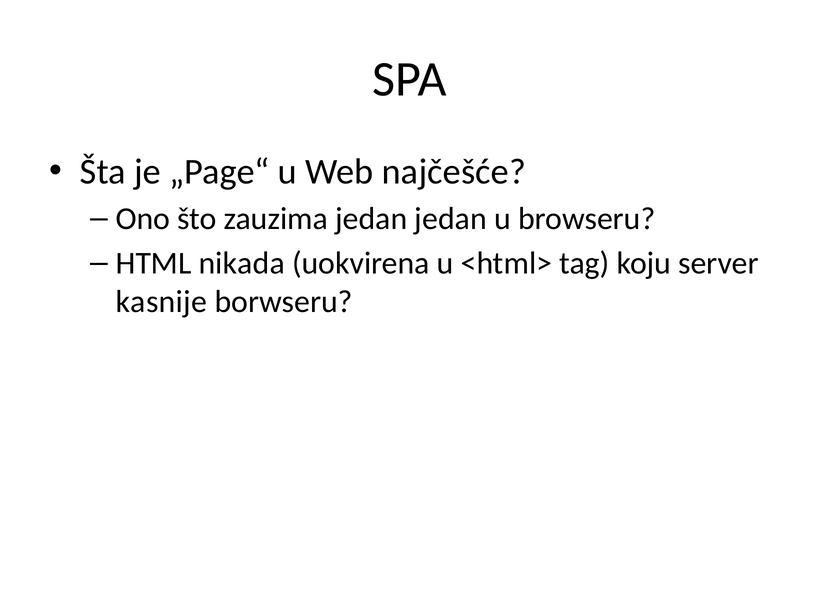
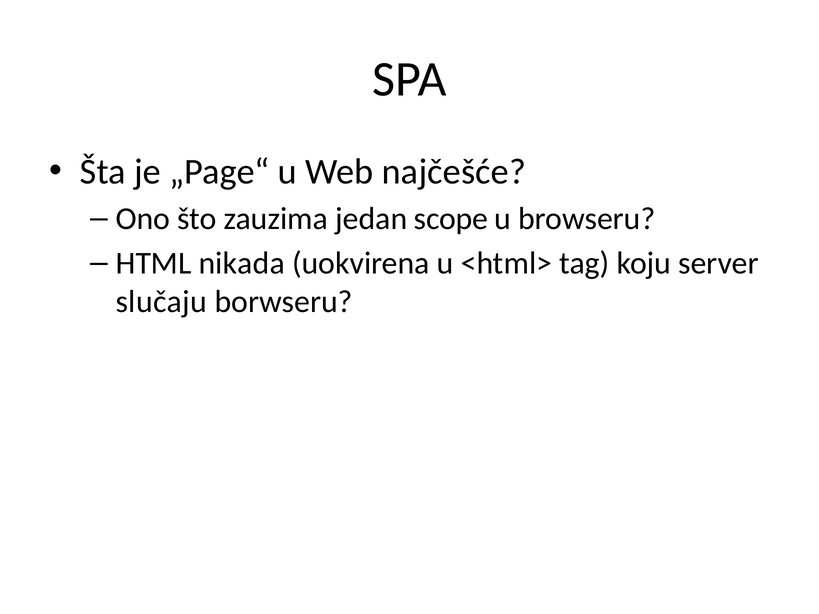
jedan jedan: jedan -> scope
kasnije: kasnije -> slučaju
